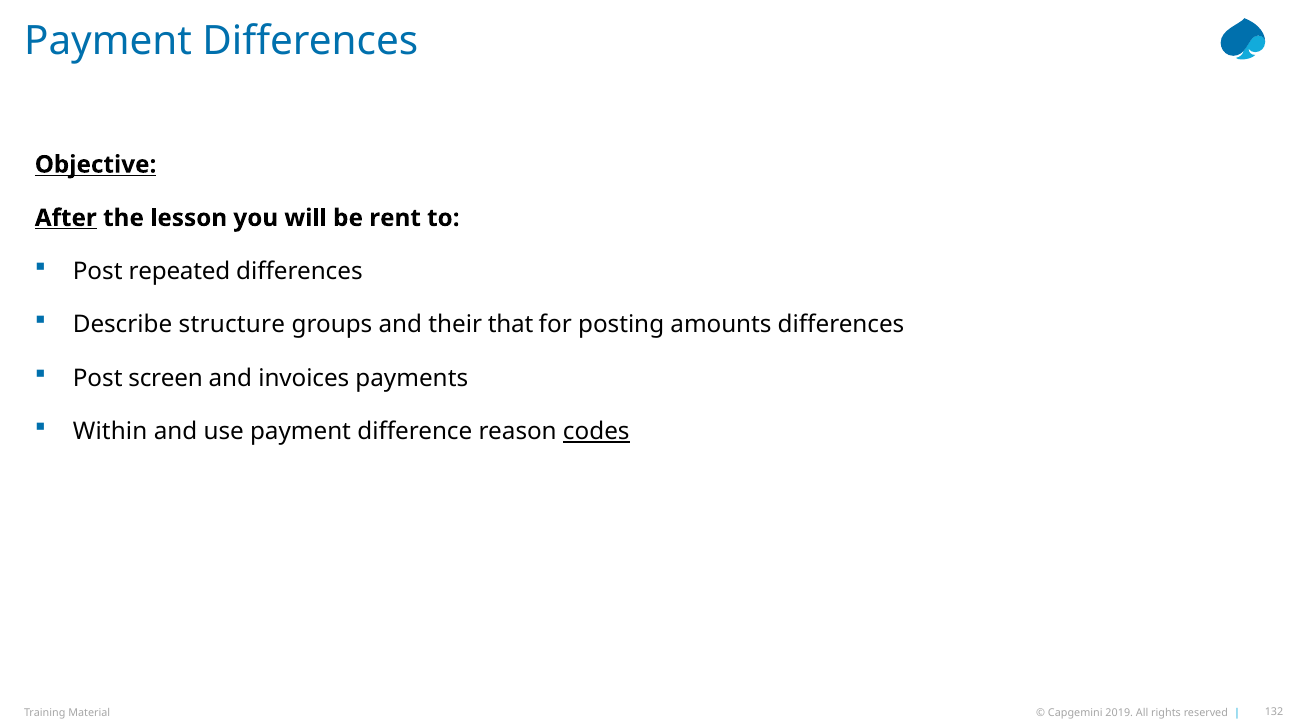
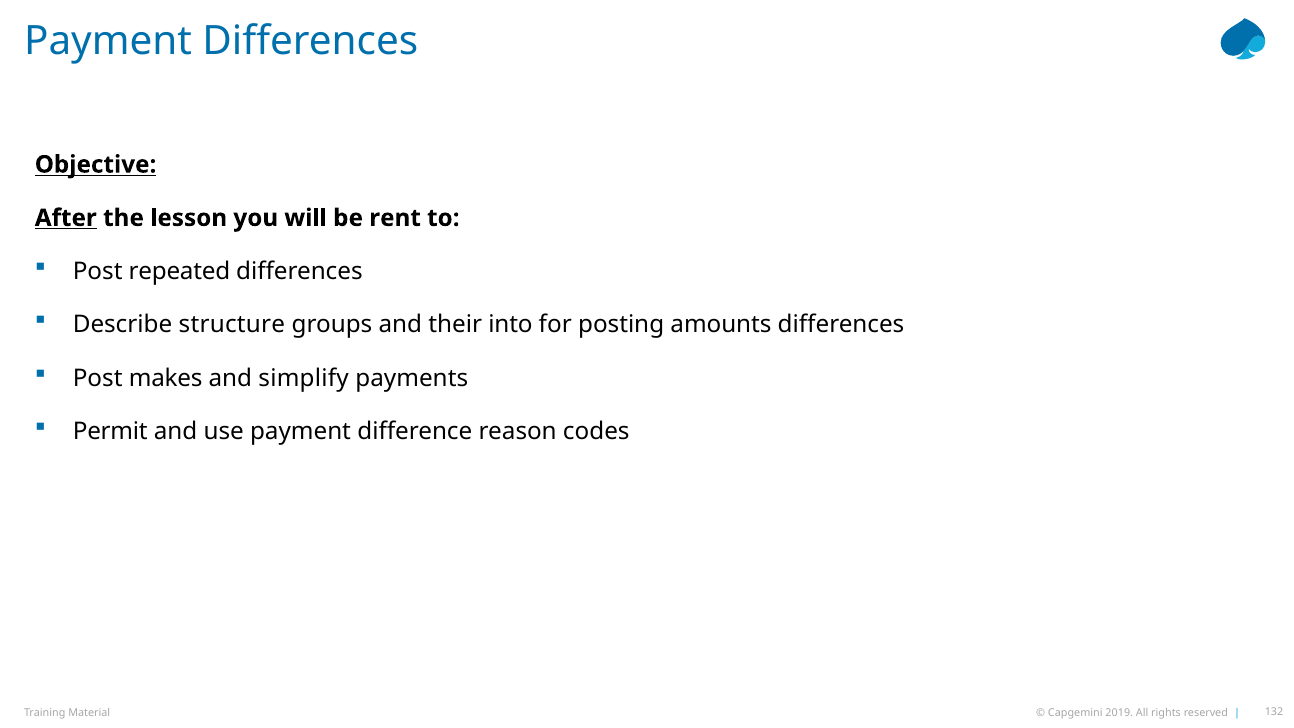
that: that -> into
screen: screen -> makes
invoices: invoices -> simplify
Within: Within -> Permit
codes underline: present -> none
